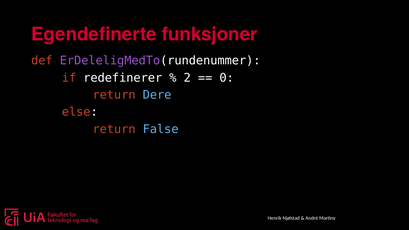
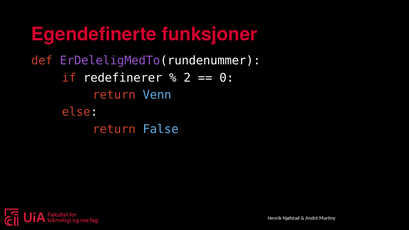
Dere: Dere -> Venn
